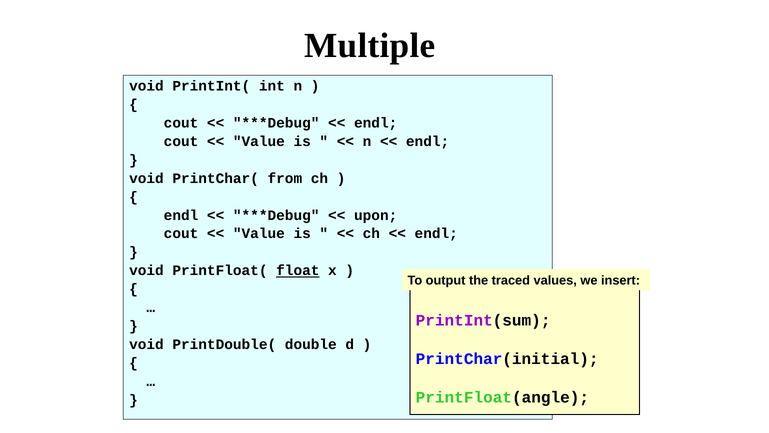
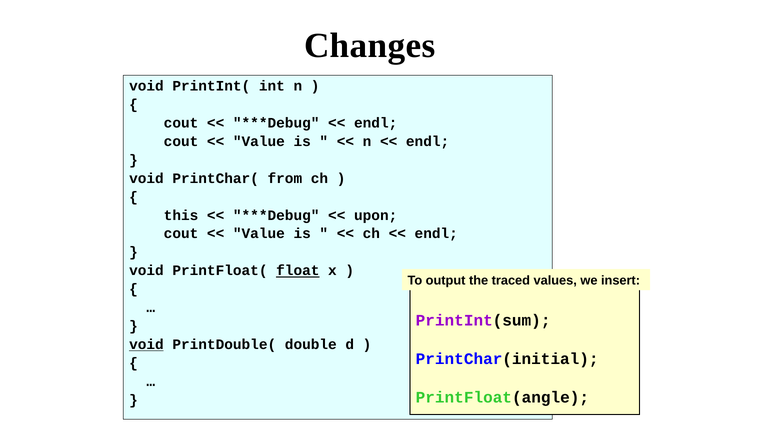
Multiple: Multiple -> Changes
endl at (181, 215): endl -> this
void at (146, 344) underline: none -> present
